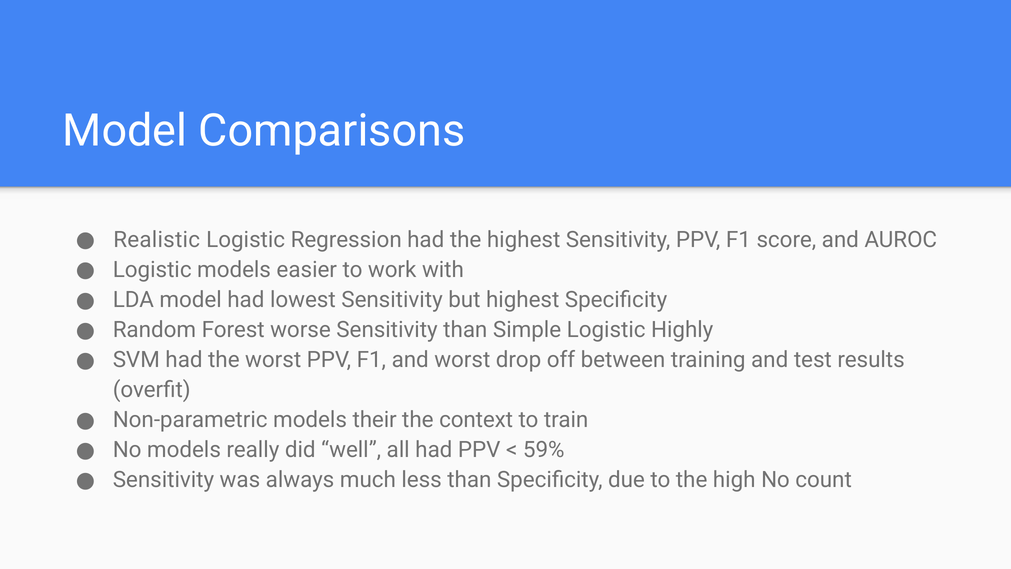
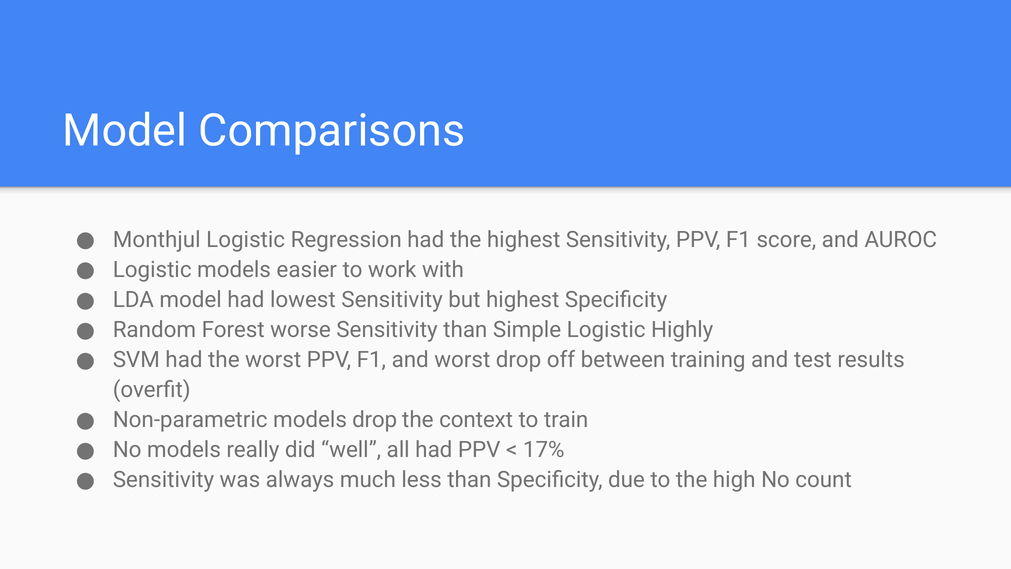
Realistic: Realistic -> Monthjul
models their: their -> drop
59%: 59% -> 17%
